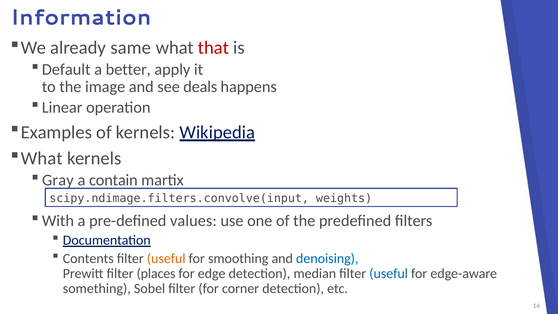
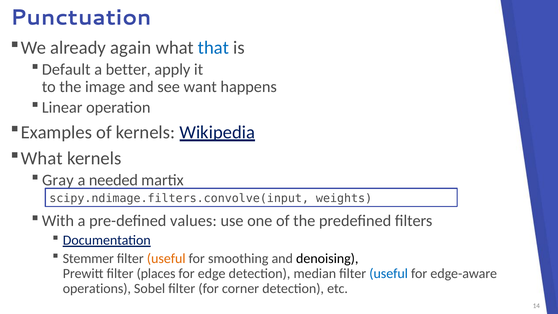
Information: Information -> Punctuation
same: same -> again
that colour: red -> blue
deals: deals -> want
contain: contain -> needed
Contents: Contents -> Stemmer
denoising colour: blue -> black
something: something -> operations
